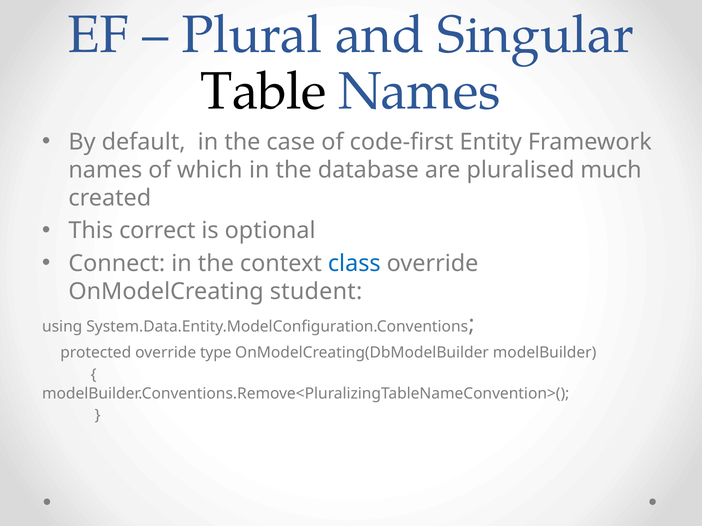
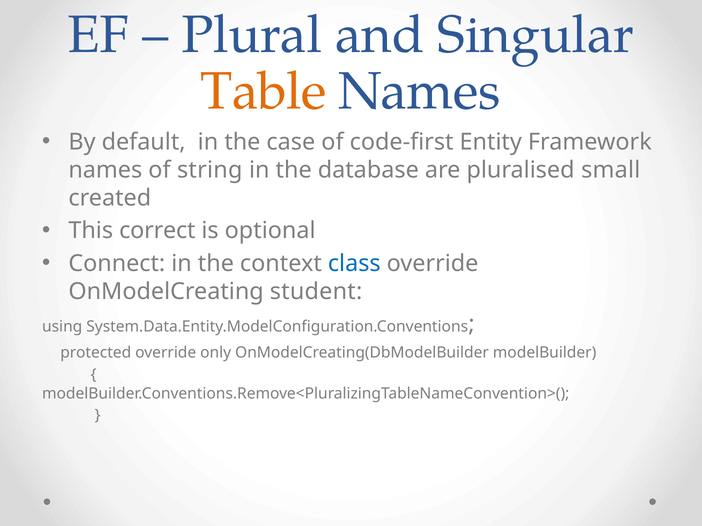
Table colour: black -> orange
which: which -> string
much: much -> small
type: type -> only
